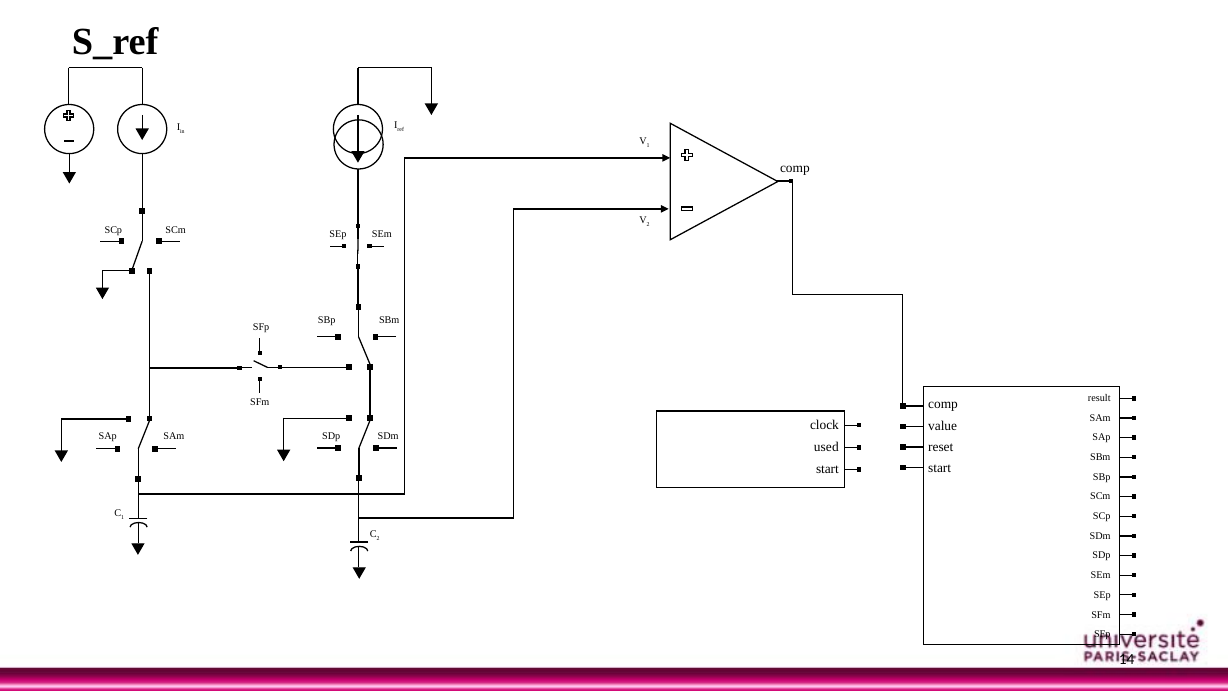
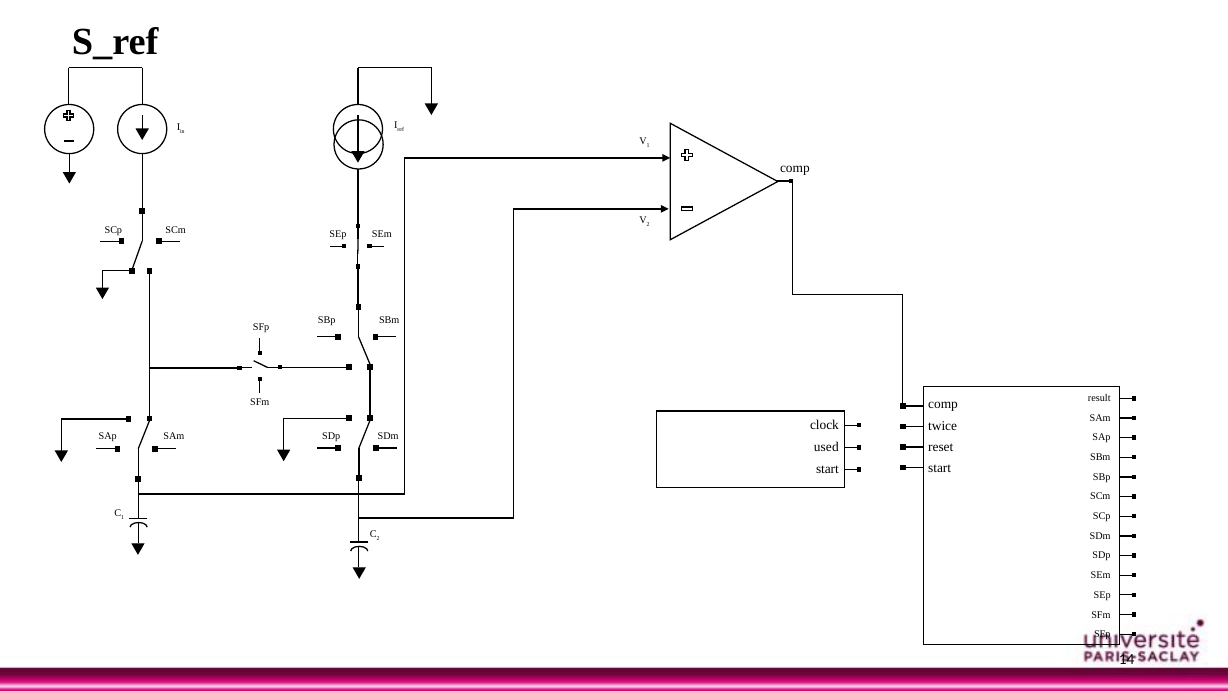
value: value -> twice
